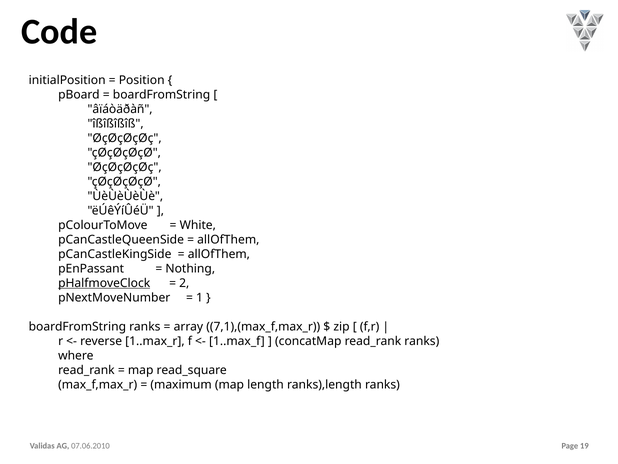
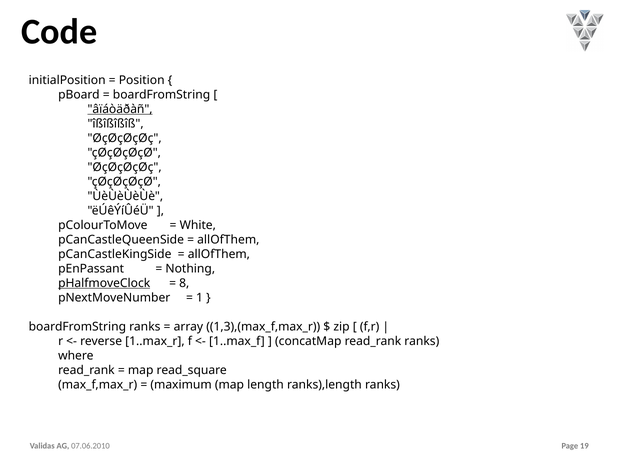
âïáòäðàñ underline: none -> present
2: 2 -> 8
7,1),(max_f,max_r: 7,1),(max_f,max_r -> 1,3),(max_f,max_r
